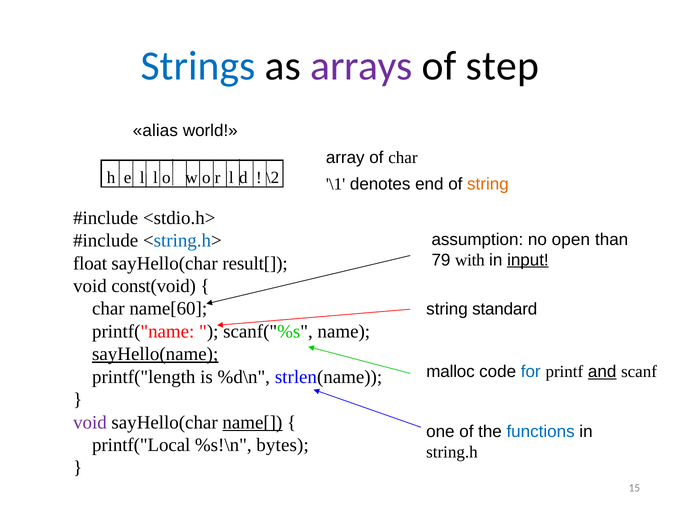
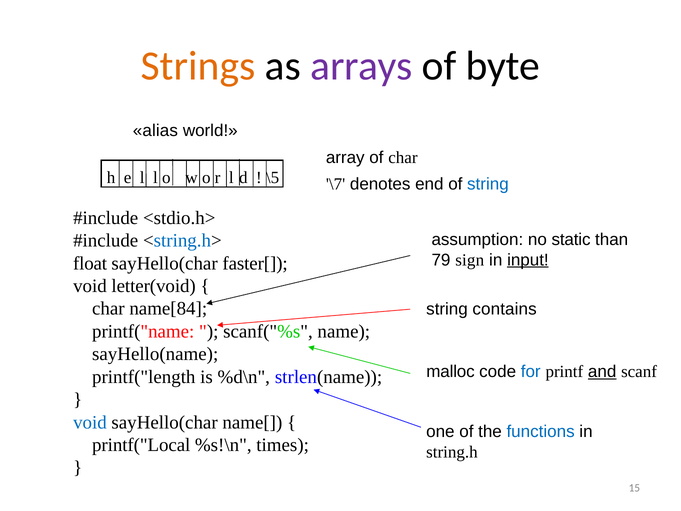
Strings colour: blue -> orange
step: step -> byte
\2: \2 -> \5
\1: \1 -> \7
string at (488, 184) colour: orange -> blue
open: open -> static
with: with -> sign
result[: result[ -> faster[
const(void: const(void -> letter(void
name[60: name[60 -> name[84
standard: standard -> contains
sayHello(name underline: present -> none
void at (90, 422) colour: purple -> blue
name[ underline: present -> none
bytes: bytes -> times
